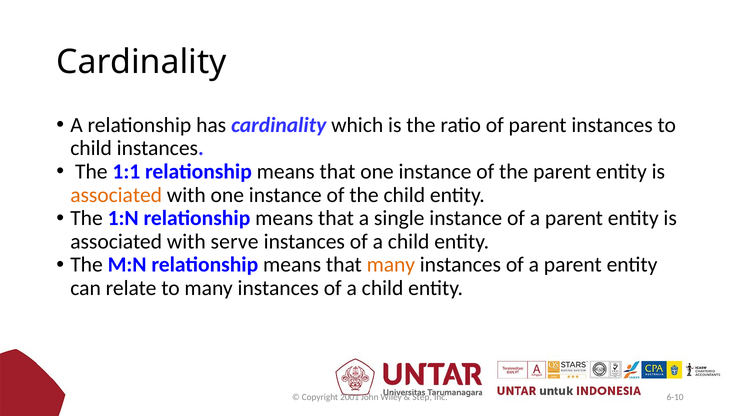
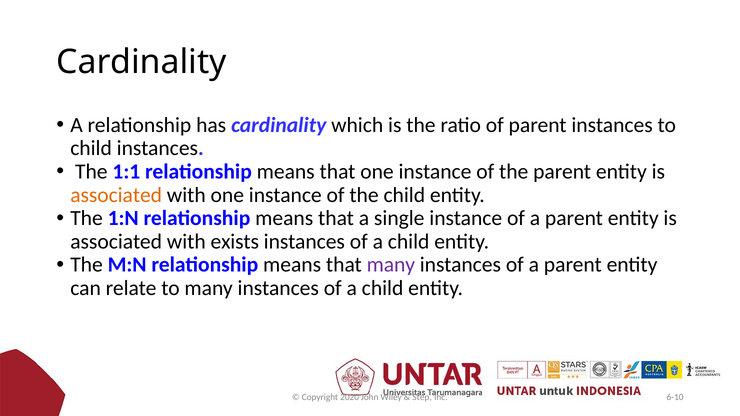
serve: serve -> exists
many at (391, 265) colour: orange -> purple
2001: 2001 -> 2020
